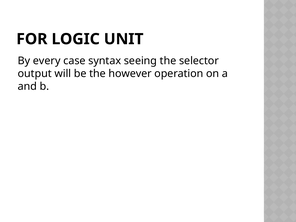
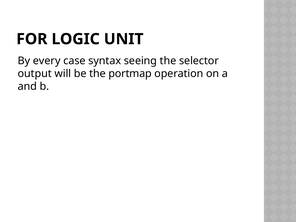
however: however -> portmap
